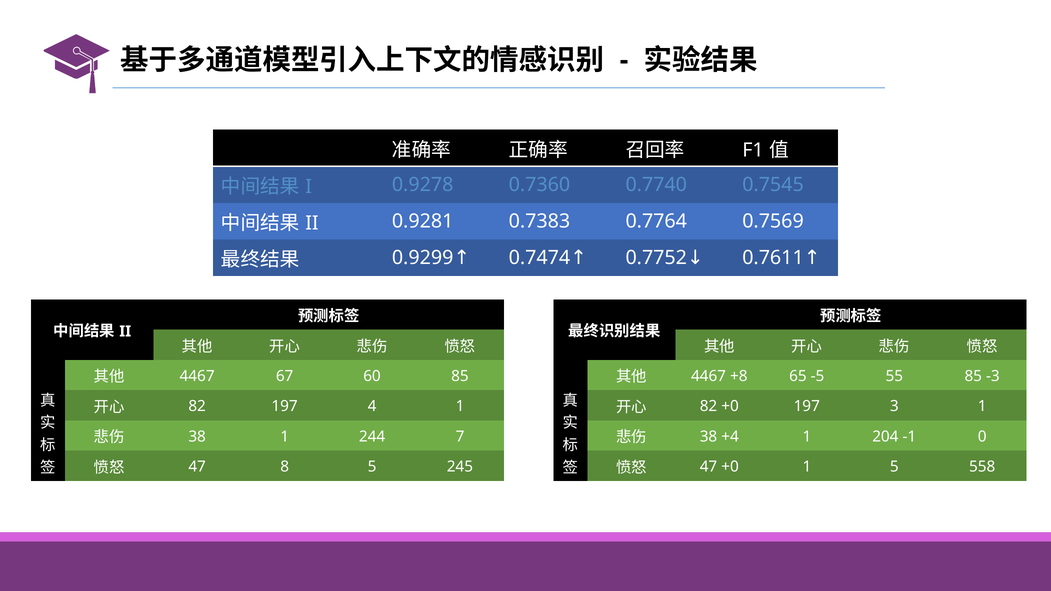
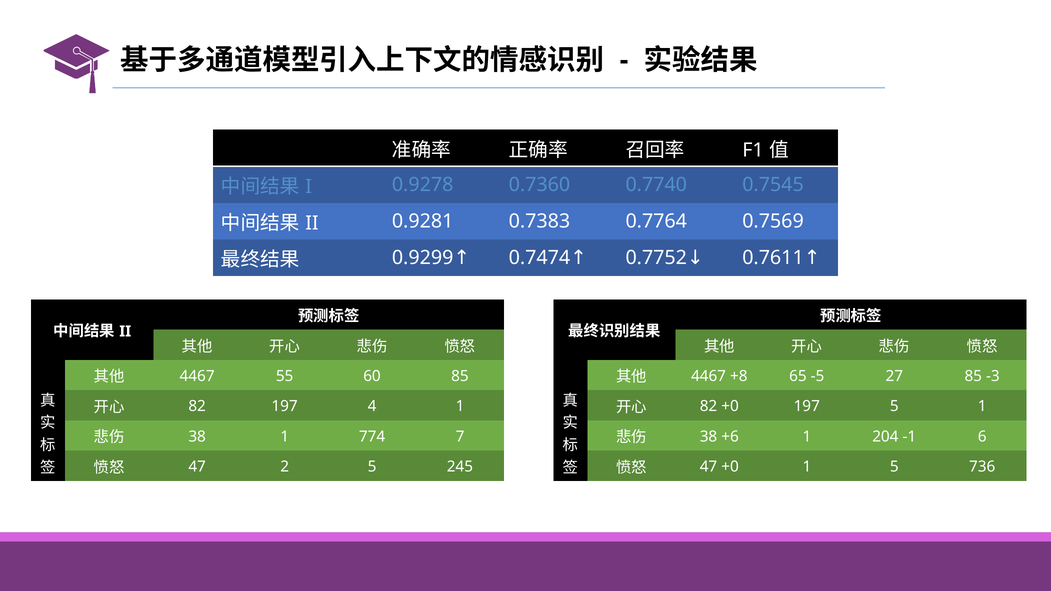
67: 67 -> 55
55: 55 -> 27
197 3: 3 -> 5
244: 244 -> 774
+4: +4 -> +6
0: 0 -> 6
8: 8 -> 2
558: 558 -> 736
